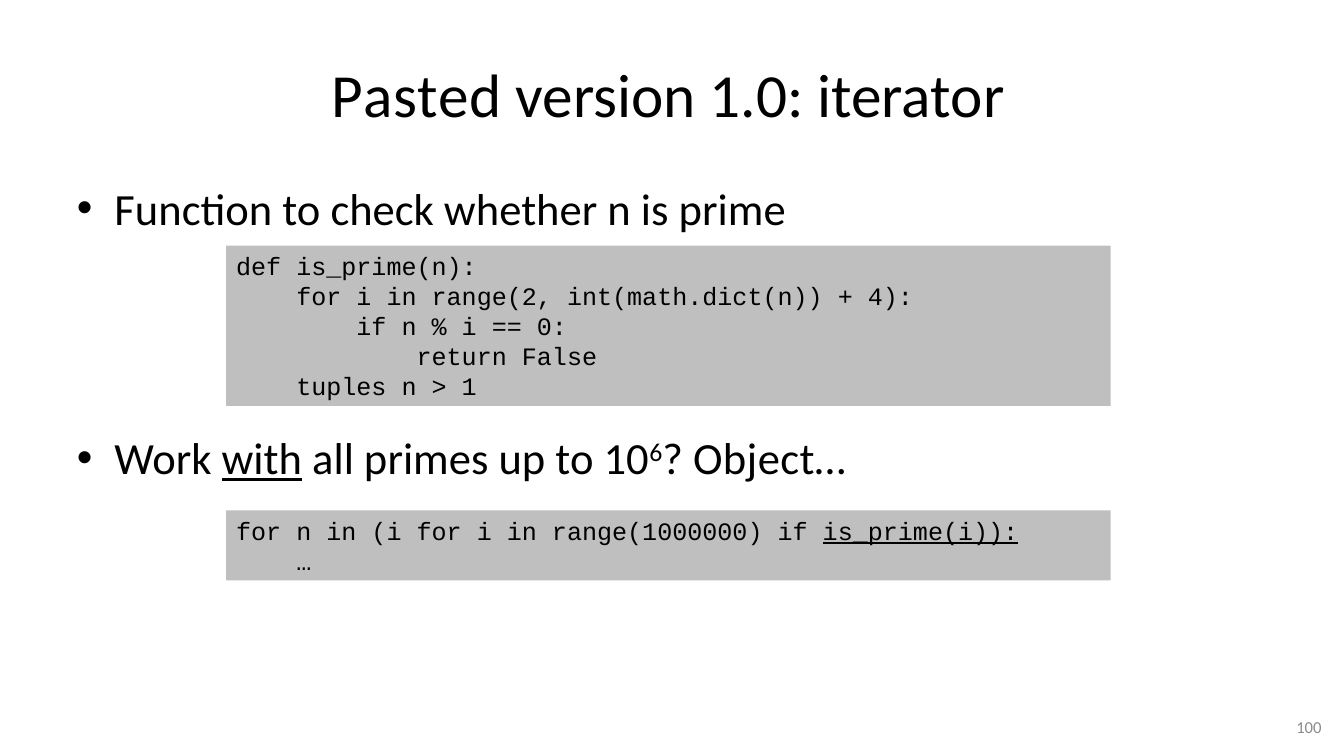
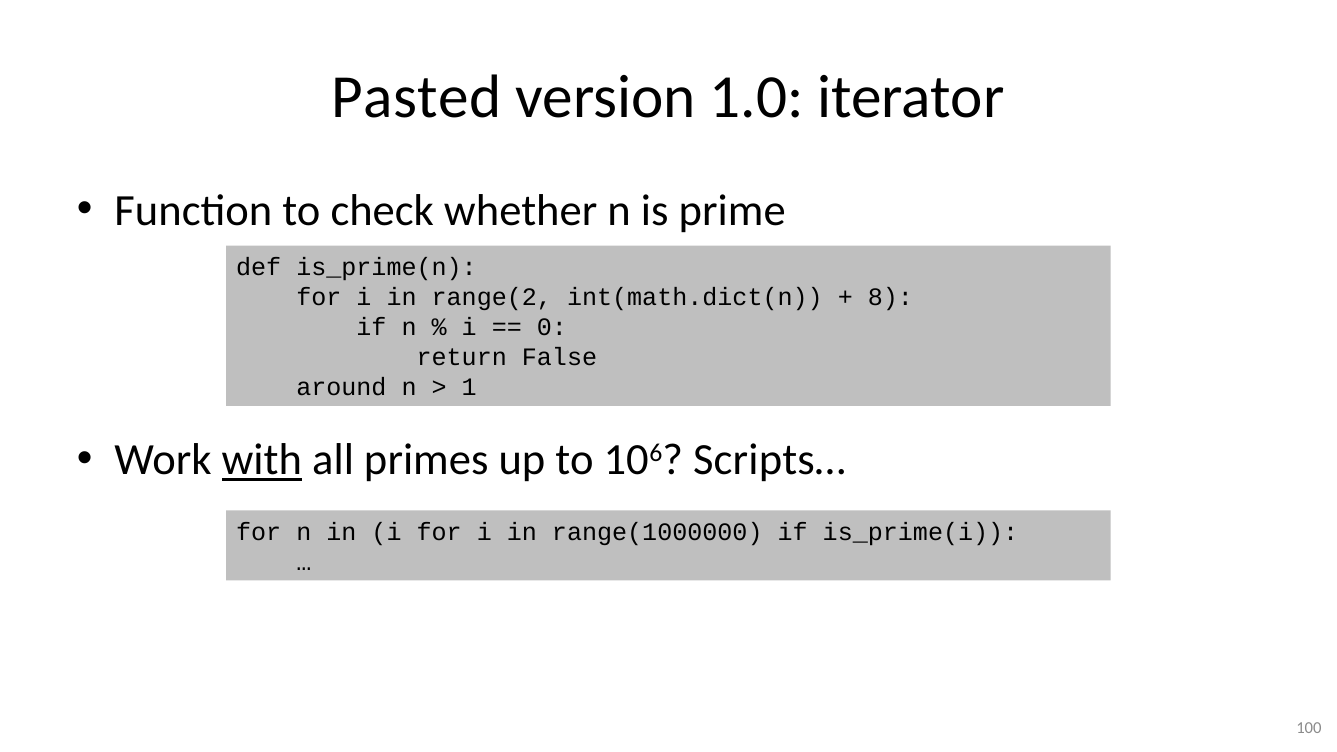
4: 4 -> 8
tuples: tuples -> around
Object…: Object… -> Scripts…
is_prime(i underline: present -> none
